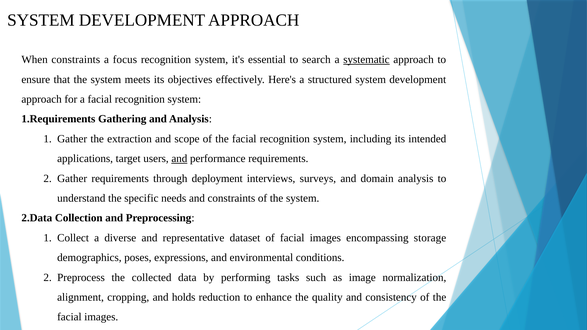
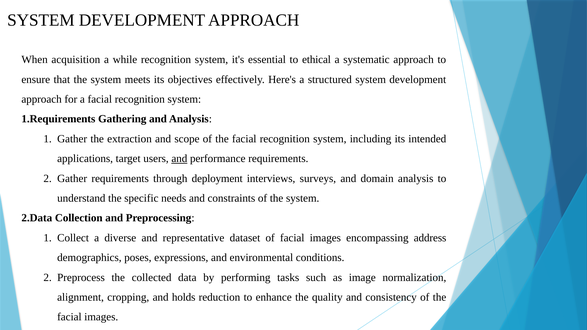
When constraints: constraints -> acquisition
focus: focus -> while
search: search -> ethical
systematic underline: present -> none
storage: storage -> address
